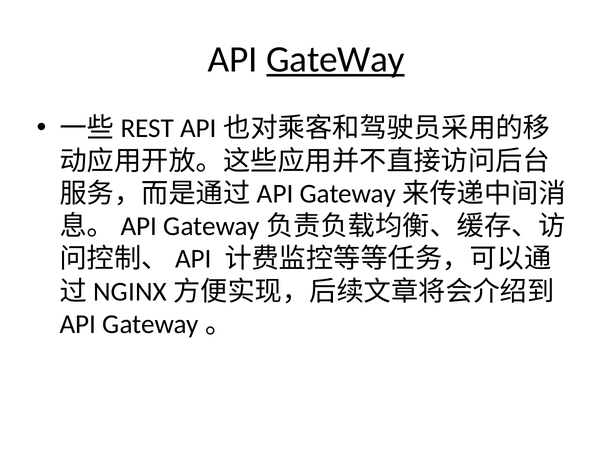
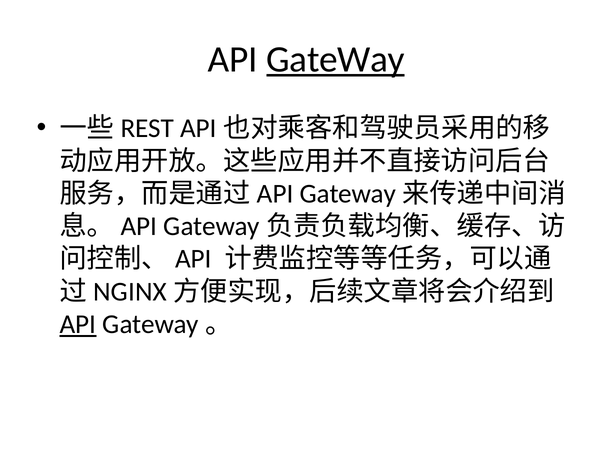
API at (78, 324) underline: none -> present
